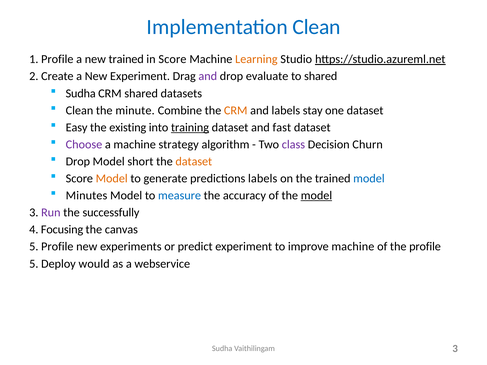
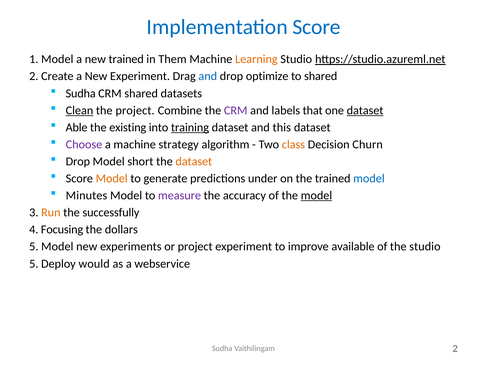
Implementation Clean: Clean -> Score
1 Profile: Profile -> Model
in Score: Score -> Them
and at (208, 76) colour: purple -> blue
evaluate: evaluate -> optimize
Clean at (79, 110) underline: none -> present
the minute: minute -> project
CRM at (236, 110) colour: orange -> purple
stay: stay -> that
dataset at (365, 110) underline: none -> present
Easy: Easy -> Able
fast: fast -> this
class colour: purple -> orange
predictions labels: labels -> under
measure colour: blue -> purple
Run colour: purple -> orange
canvas: canvas -> dollars
5 Profile: Profile -> Model
or predict: predict -> project
improve machine: machine -> available
the profile: profile -> studio
Vaithilingam 3: 3 -> 2
